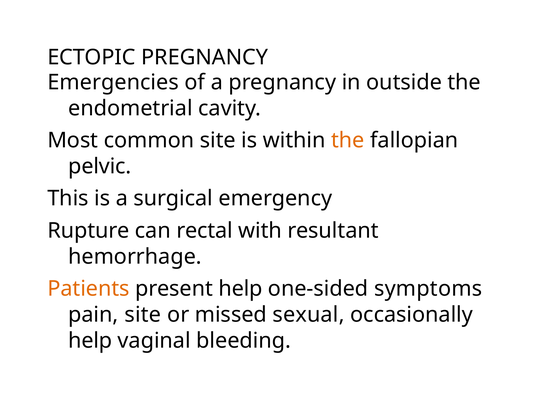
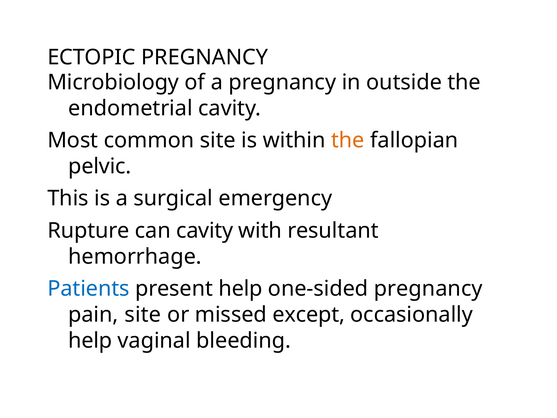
Emergencies: Emergencies -> Microbiology
can rectal: rectal -> cavity
Patients colour: orange -> blue
one-sided symptoms: symptoms -> pregnancy
sexual: sexual -> except
